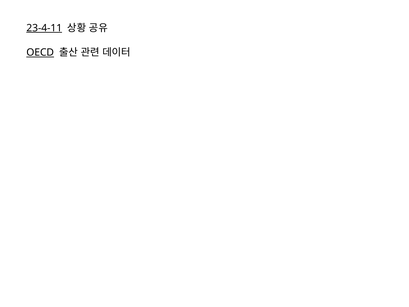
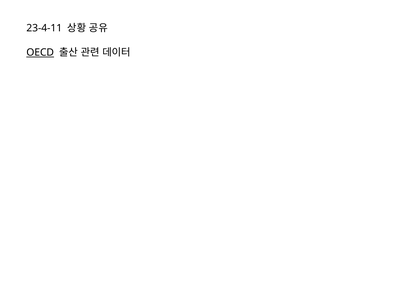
23-4-11 underline: present -> none
